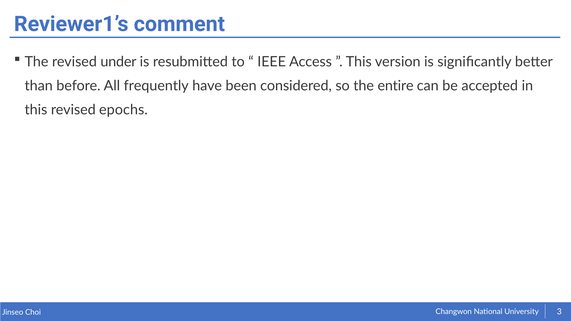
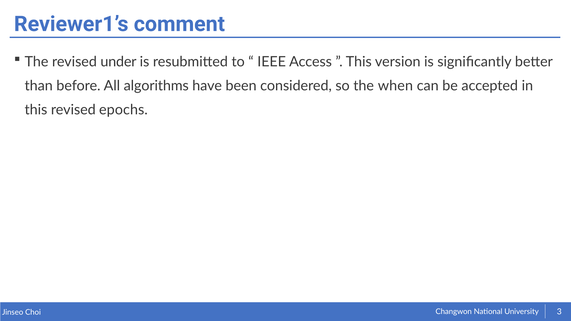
frequently: frequently -> algorithms
entire: entire -> when
